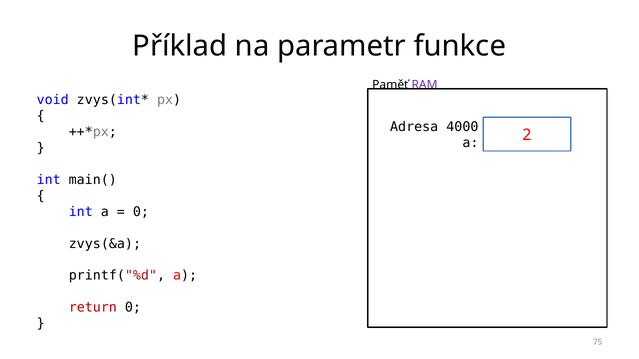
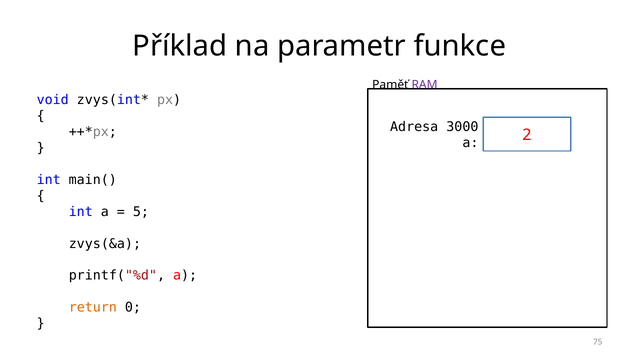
4000: 4000 -> 3000
0 at (141, 212): 0 -> 5
return colour: red -> orange
